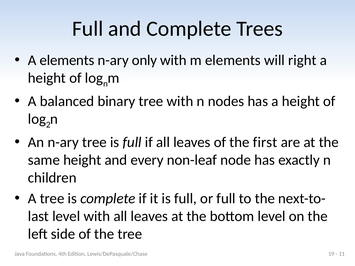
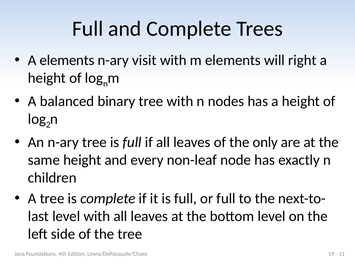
only: only -> visit
first: first -> only
